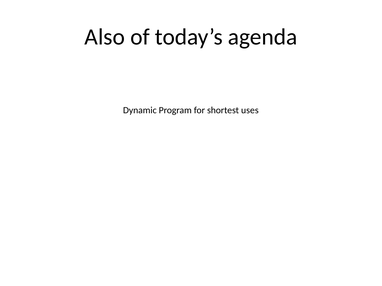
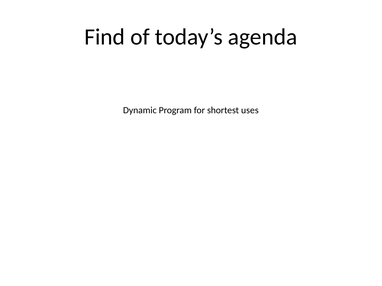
Also: Also -> Find
